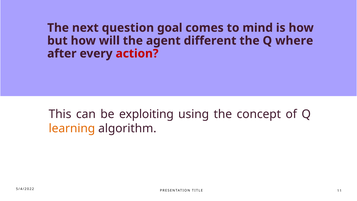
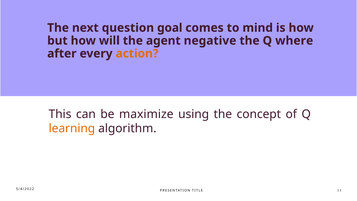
different: different -> negative
action colour: red -> orange
exploiting: exploiting -> maximize
